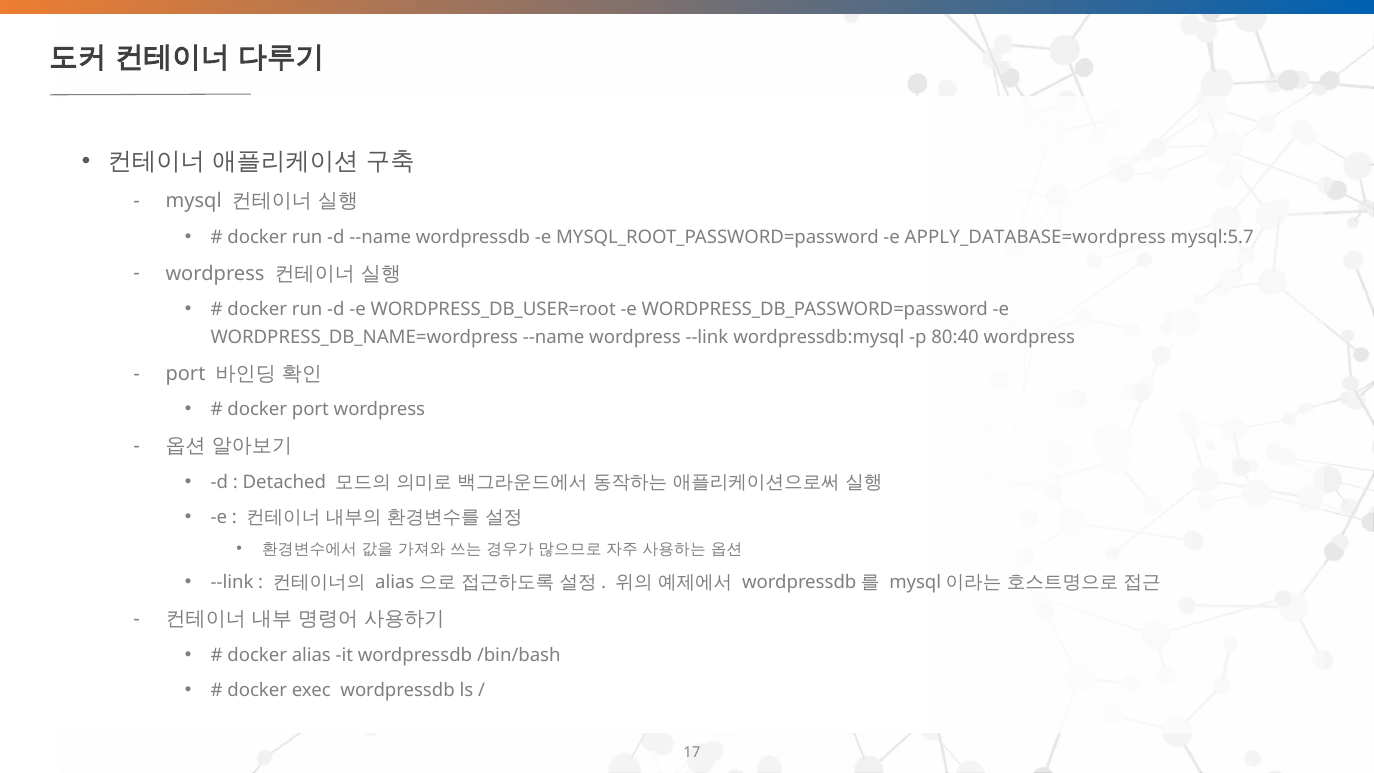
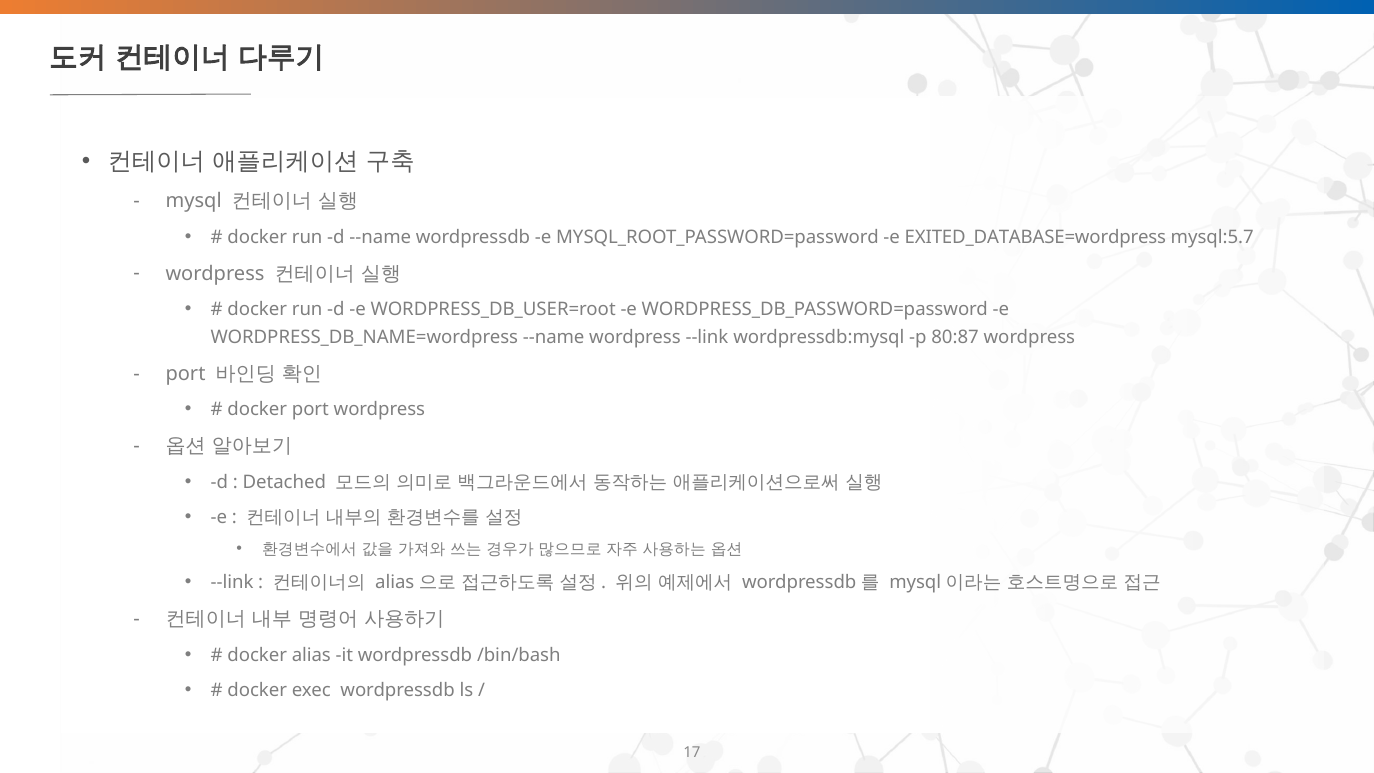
APPLY_DATABASE=wordpress: APPLY_DATABASE=wordpress -> EXITED_DATABASE=wordpress
80:40: 80:40 -> 80:87
